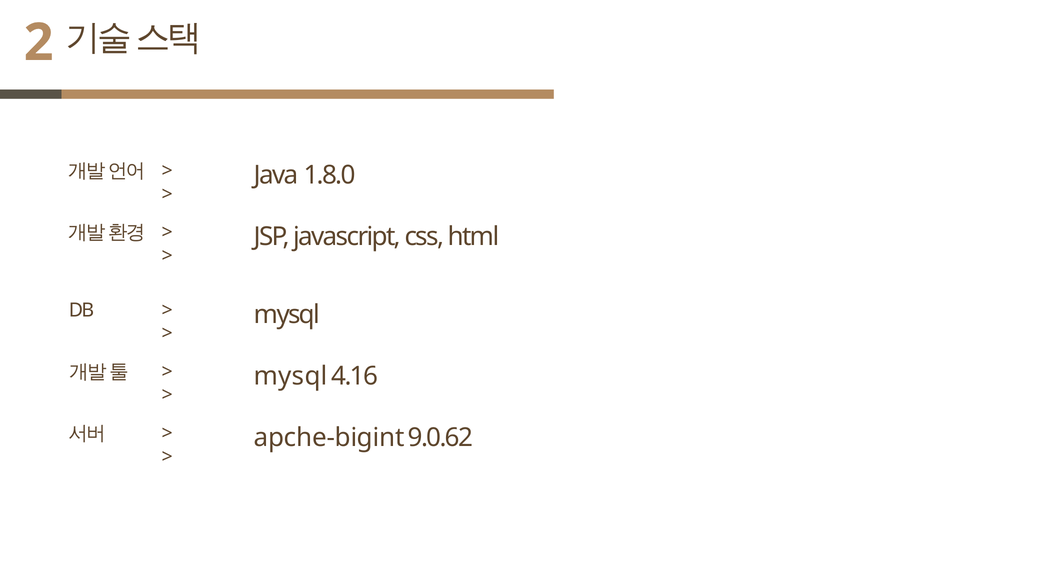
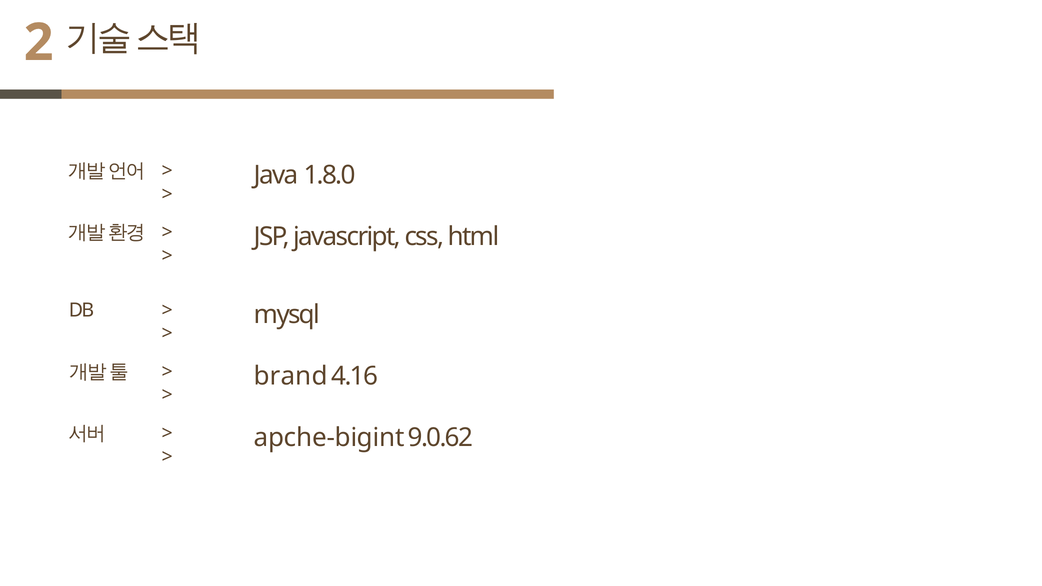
mysql at (291, 376): mysql -> brand
